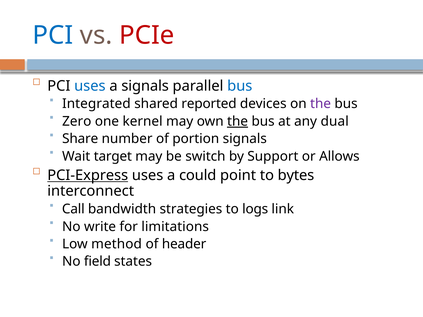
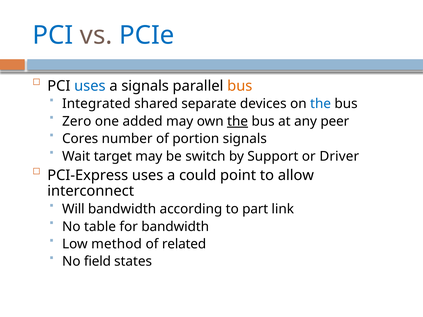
PCIe colour: red -> blue
bus at (240, 86) colour: blue -> orange
reported: reported -> separate
the at (321, 104) colour: purple -> blue
kernel: kernel -> added
dual: dual -> peer
Share: Share -> Cores
Allows: Allows -> Driver
PCI-Express underline: present -> none
bytes: bytes -> allow
Call: Call -> Will
strategies: strategies -> according
logs: logs -> part
write: write -> table
for limitations: limitations -> bandwidth
header: header -> related
